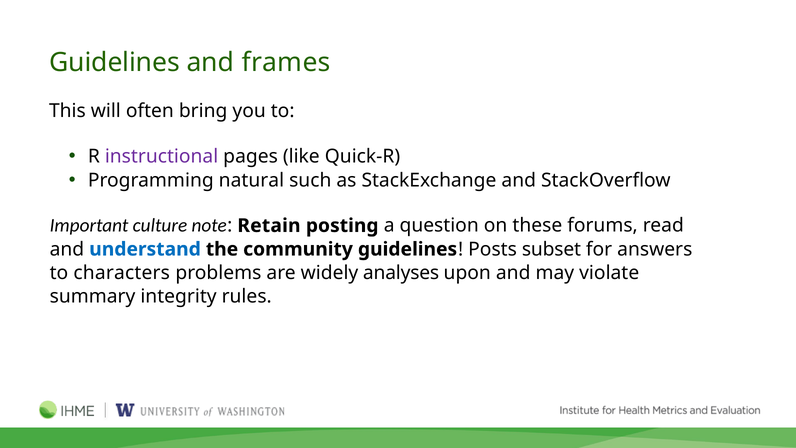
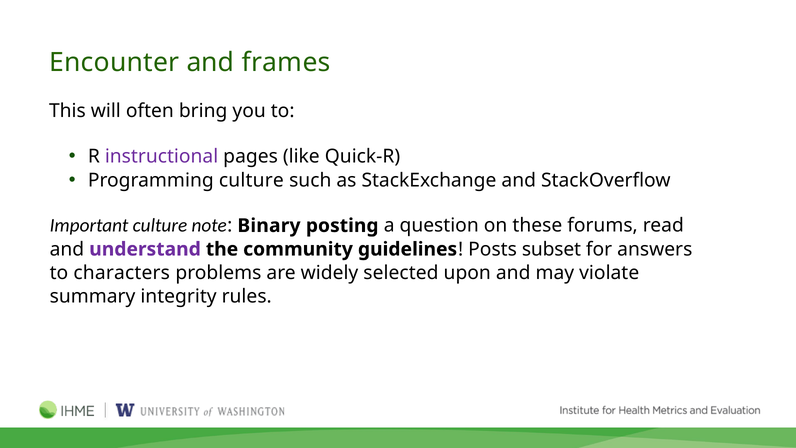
Guidelines at (114, 63): Guidelines -> Encounter
Programming natural: natural -> culture
Retain: Retain -> Binary
understand colour: blue -> purple
analyses: analyses -> selected
